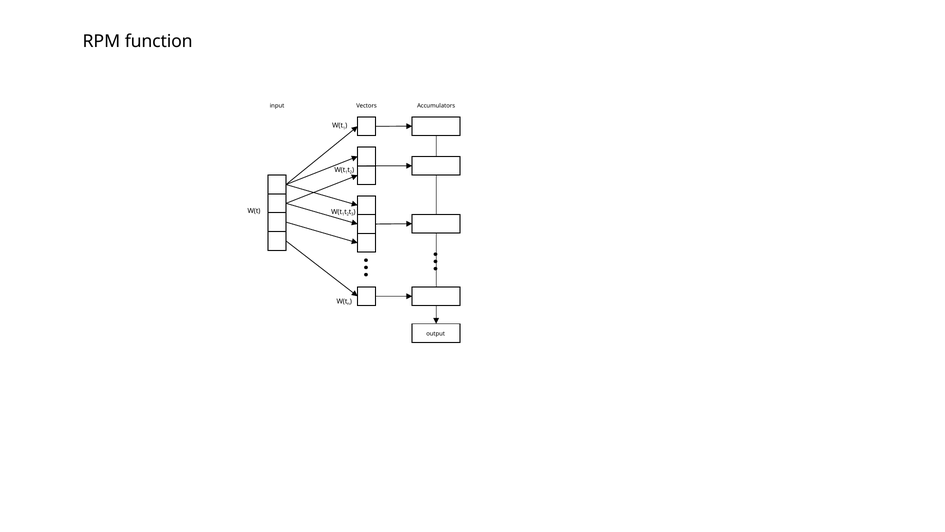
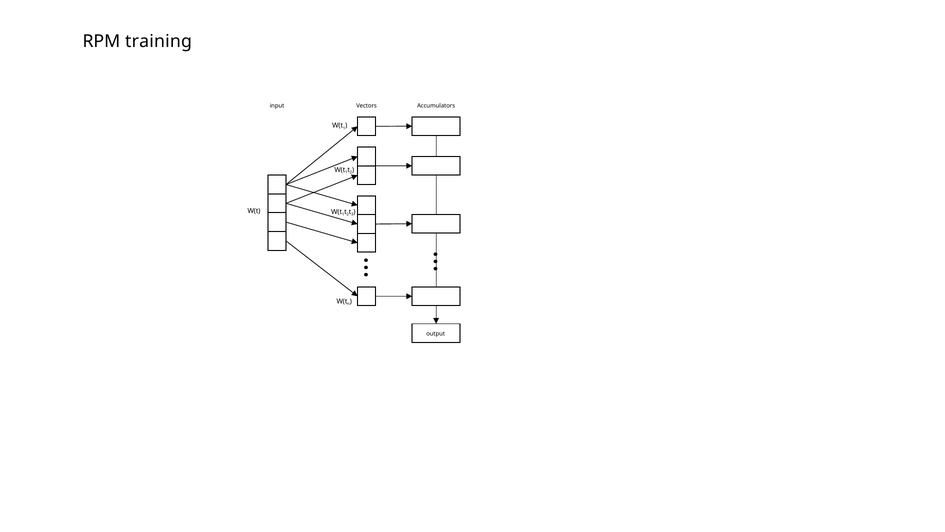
function: function -> training
